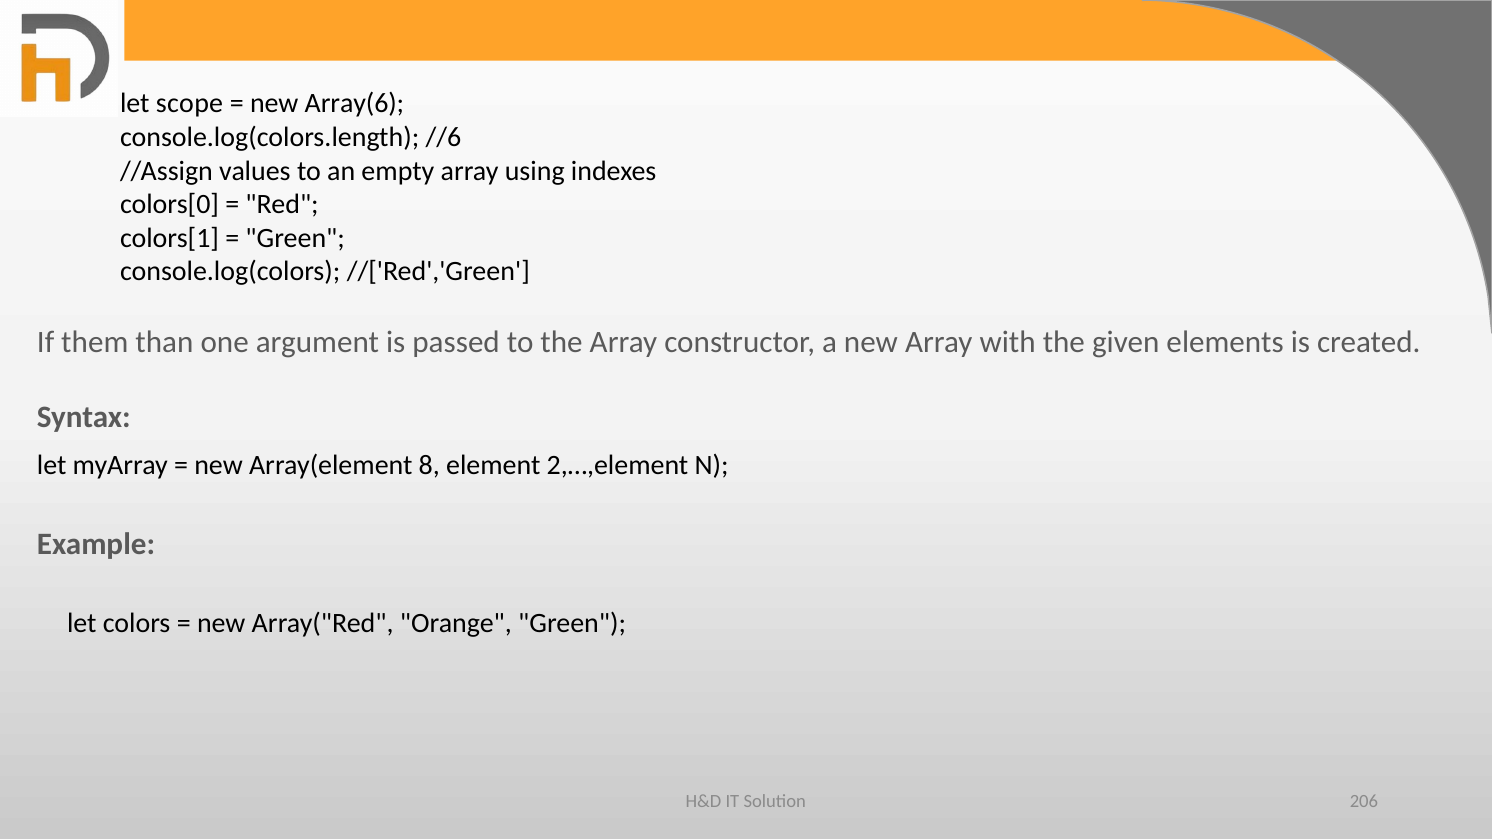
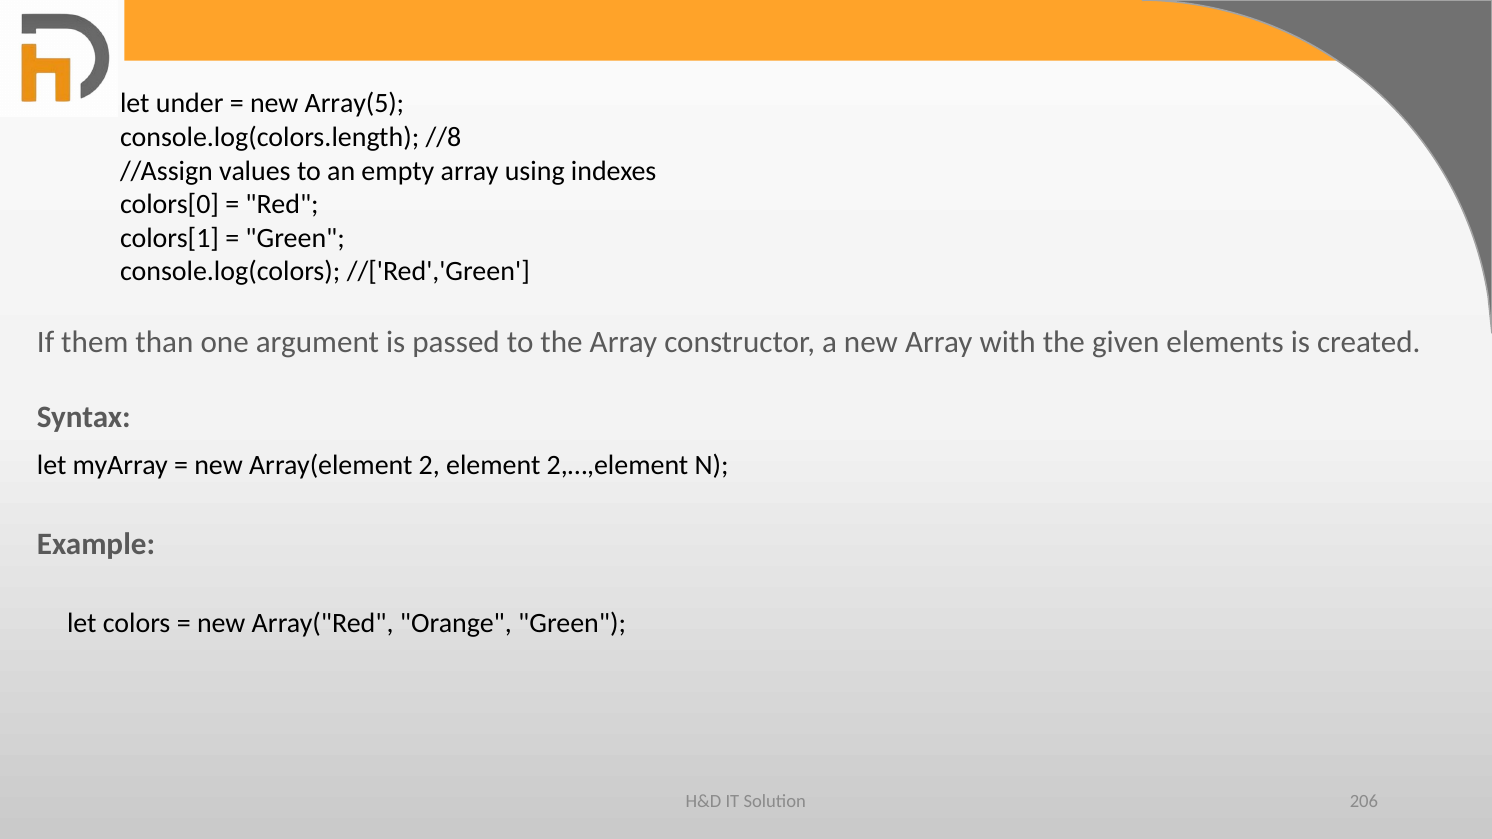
scope: scope -> under
Array(6: Array(6 -> Array(5
//6: //6 -> //8
8: 8 -> 2
